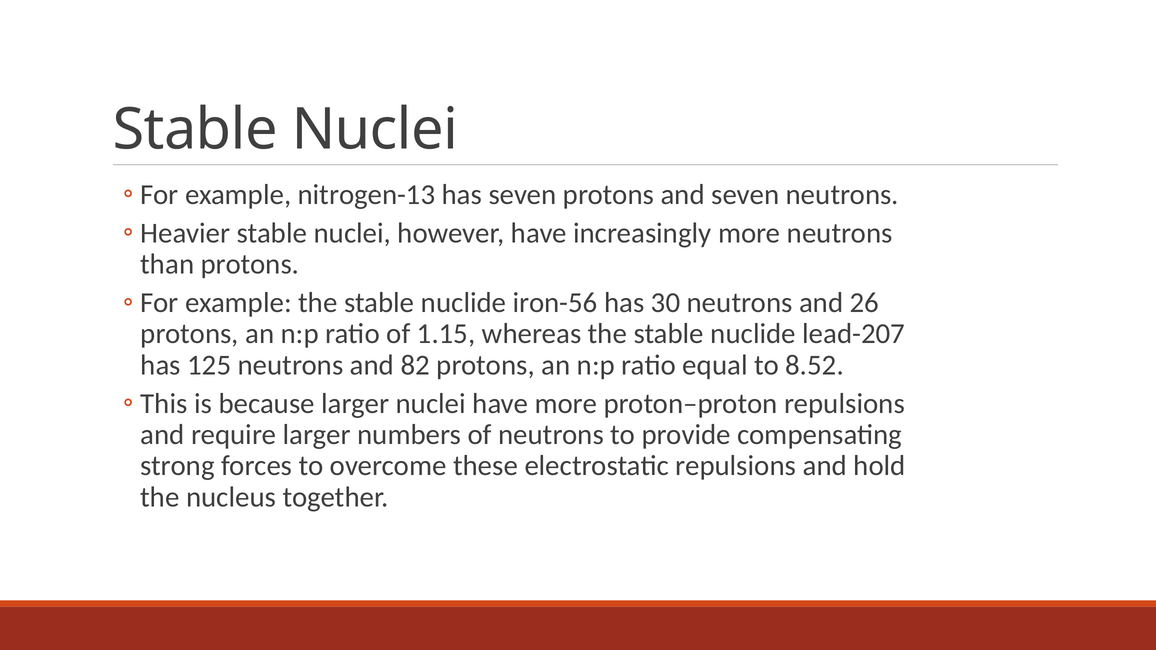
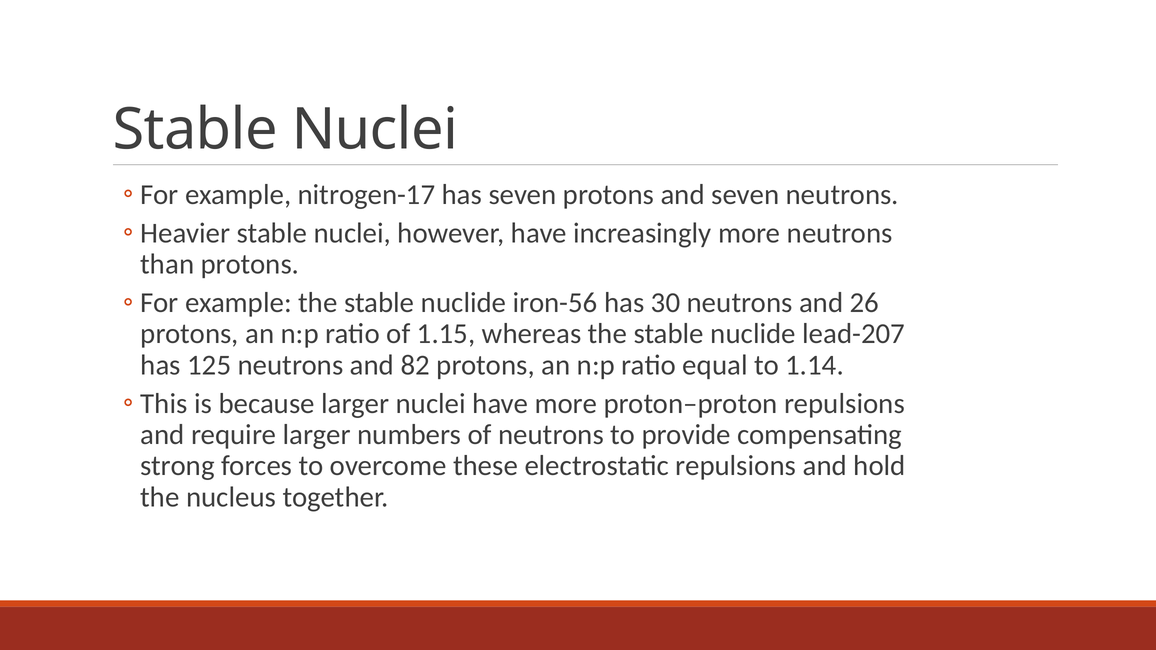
nitrogen-13: nitrogen-13 -> nitrogen-17
8.52: 8.52 -> 1.14
